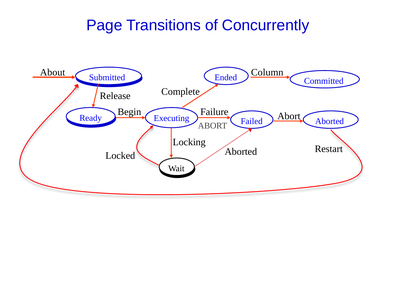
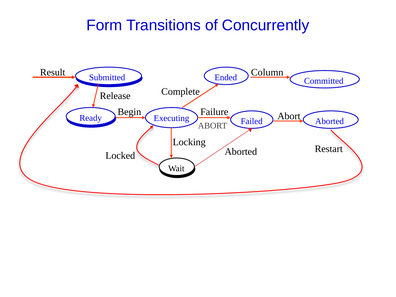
Page: Page -> Form
About: About -> Result
